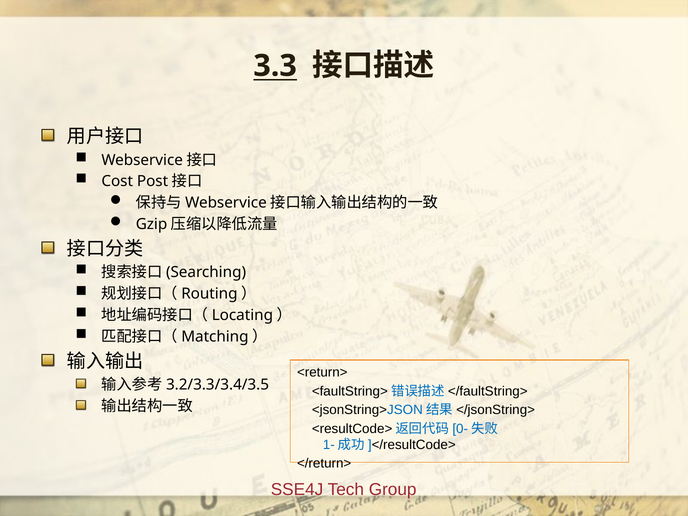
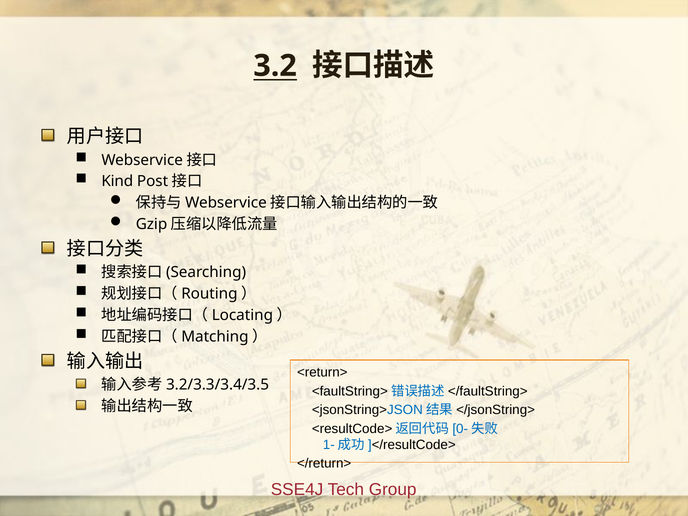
3.3: 3.3 -> 3.2
Cost: Cost -> Kind
